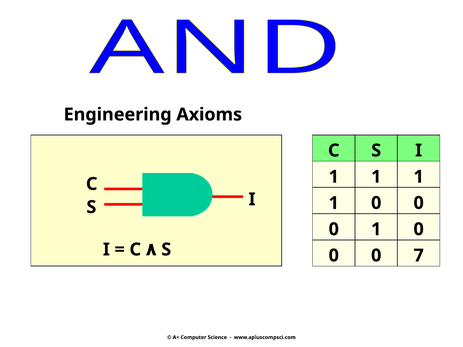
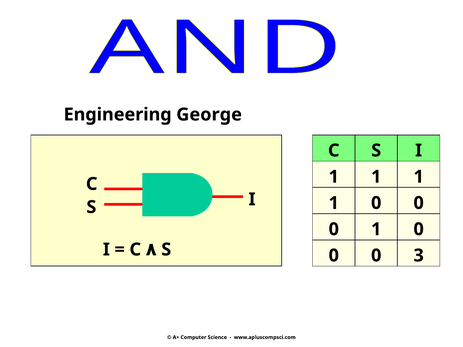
Axioms: Axioms -> George
7: 7 -> 3
